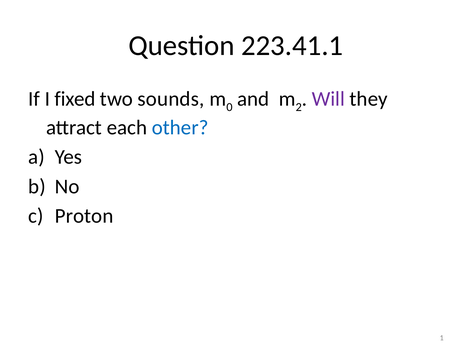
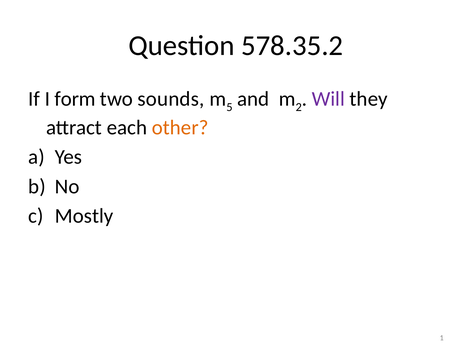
223.41.1: 223.41.1 -> 578.35.2
fixed: fixed -> form
0: 0 -> 5
other colour: blue -> orange
Proton: Proton -> Mostly
